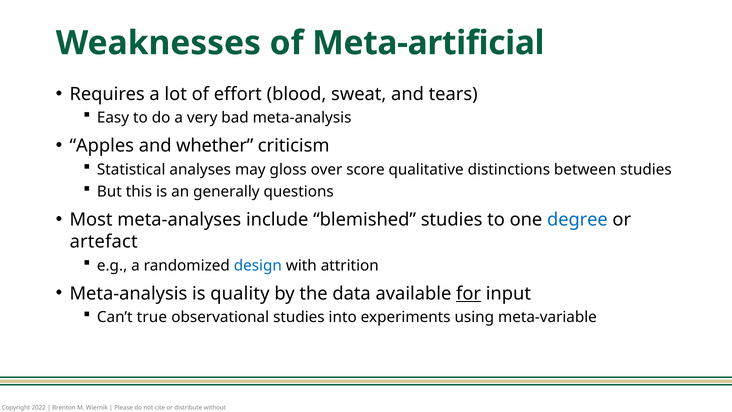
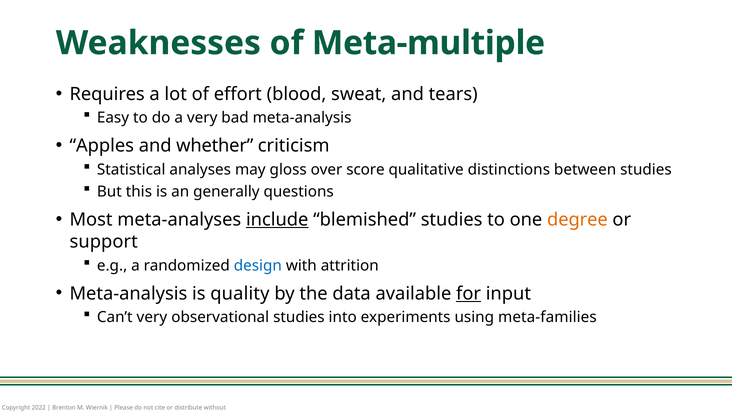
Meta-artificial: Meta-artificial -> Meta-multiple
include underline: none -> present
degree colour: blue -> orange
artefact: artefact -> support
Can’t true: true -> very
meta-variable: meta-variable -> meta-families
